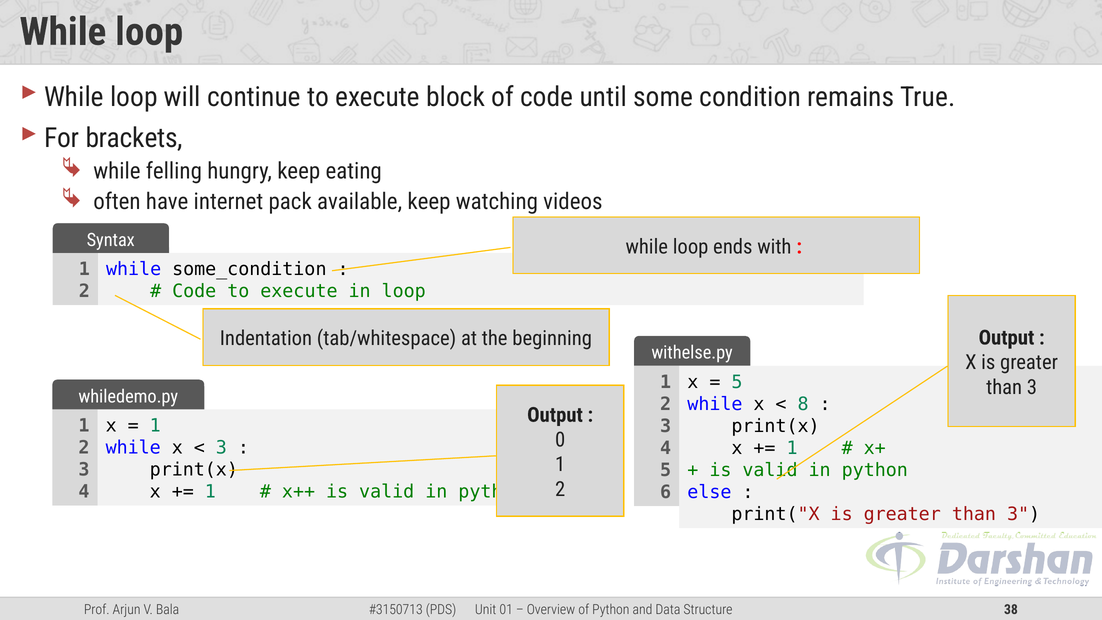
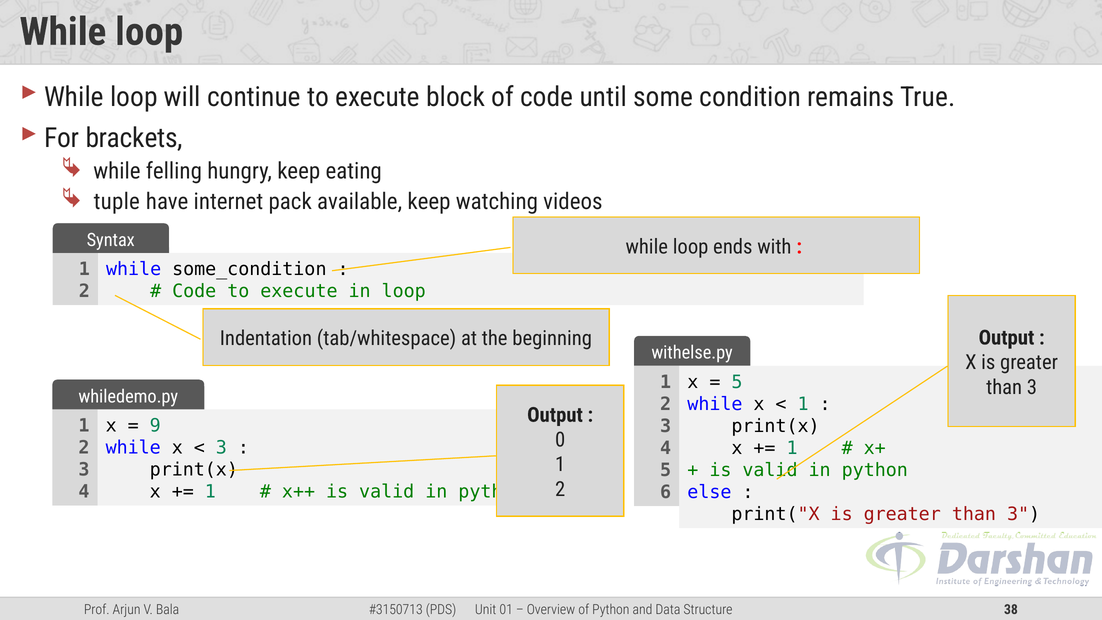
often: often -> tuple
8 at (803, 404): 8 -> 1
1 at (155, 426): 1 -> 9
